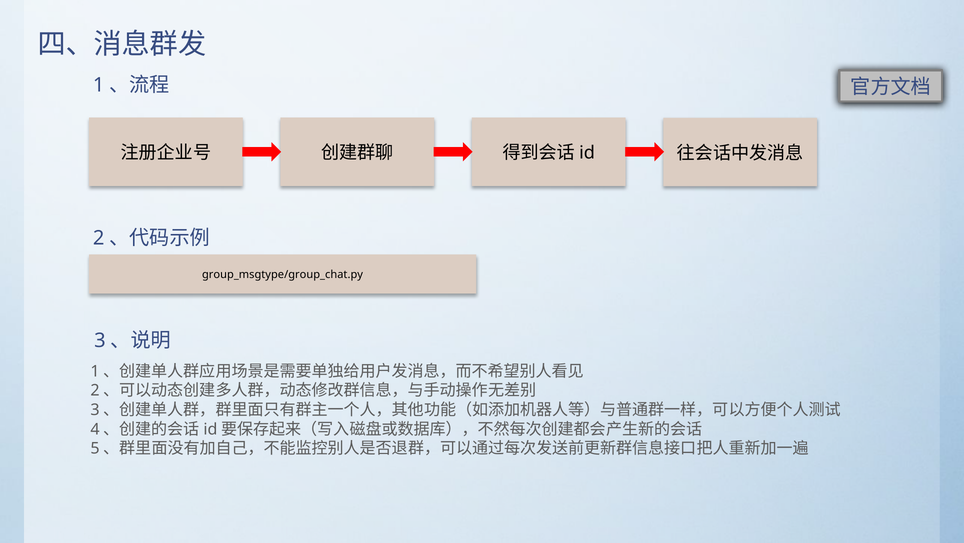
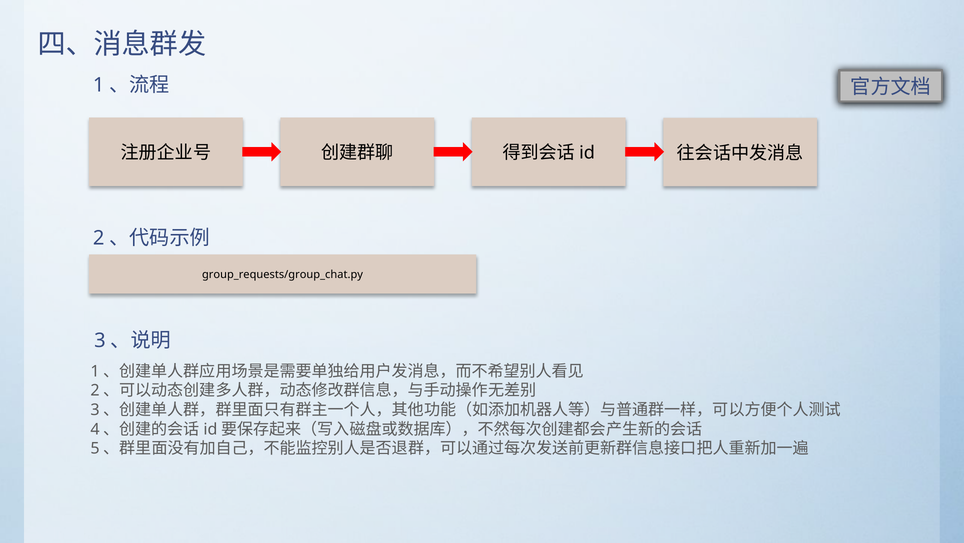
group_msgtype/group_chat.py: group_msgtype/group_chat.py -> group_requests/group_chat.py
